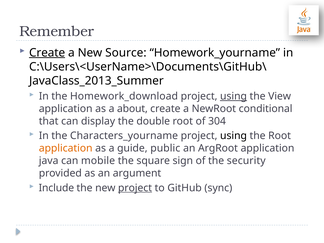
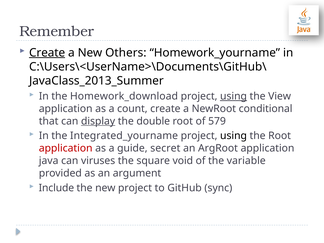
Source: Source -> Others
about: about -> count
display underline: none -> present
304: 304 -> 579
Characters_yourname: Characters_yourname -> Integrated_yourname
application at (66, 148) colour: orange -> red
public: public -> secret
mobile: mobile -> viruses
sign: sign -> void
security: security -> variable
project at (135, 188) underline: present -> none
